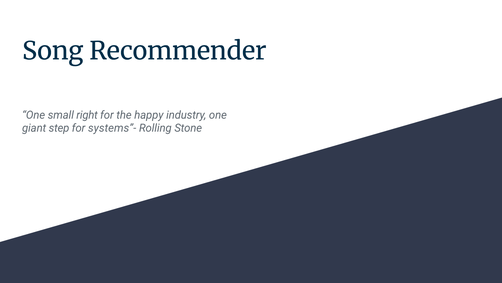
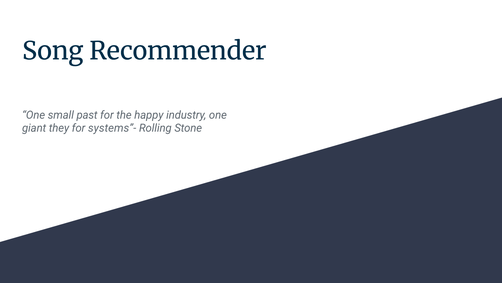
right: right -> past
step: step -> they
